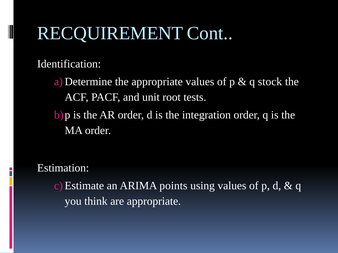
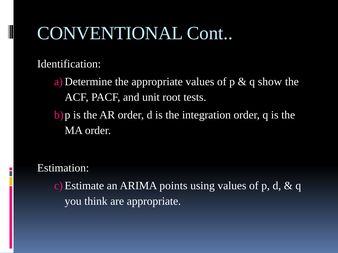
RECQUIREMENT: RECQUIREMENT -> CONVENTIONAL
stock: stock -> show
